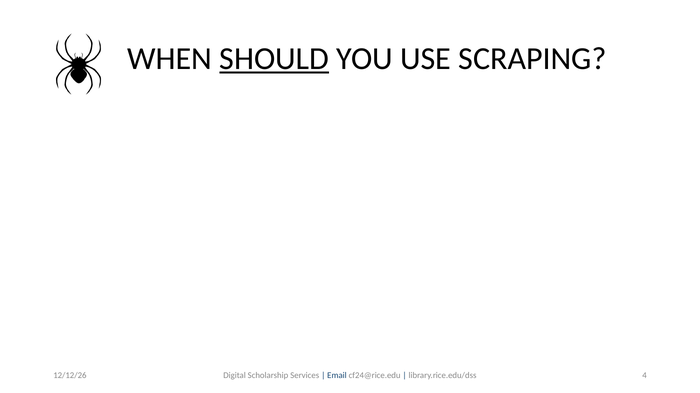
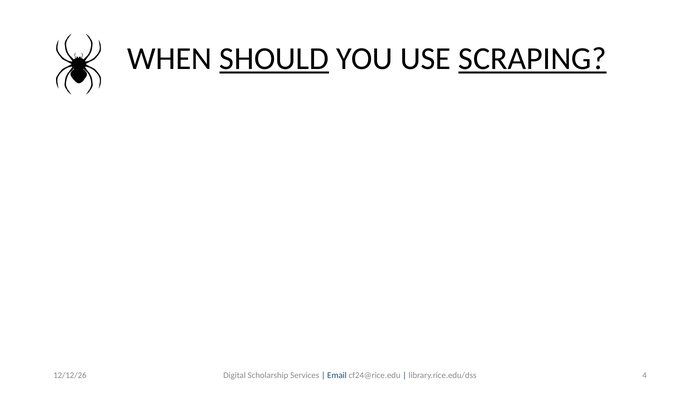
SCRAPING underline: none -> present
